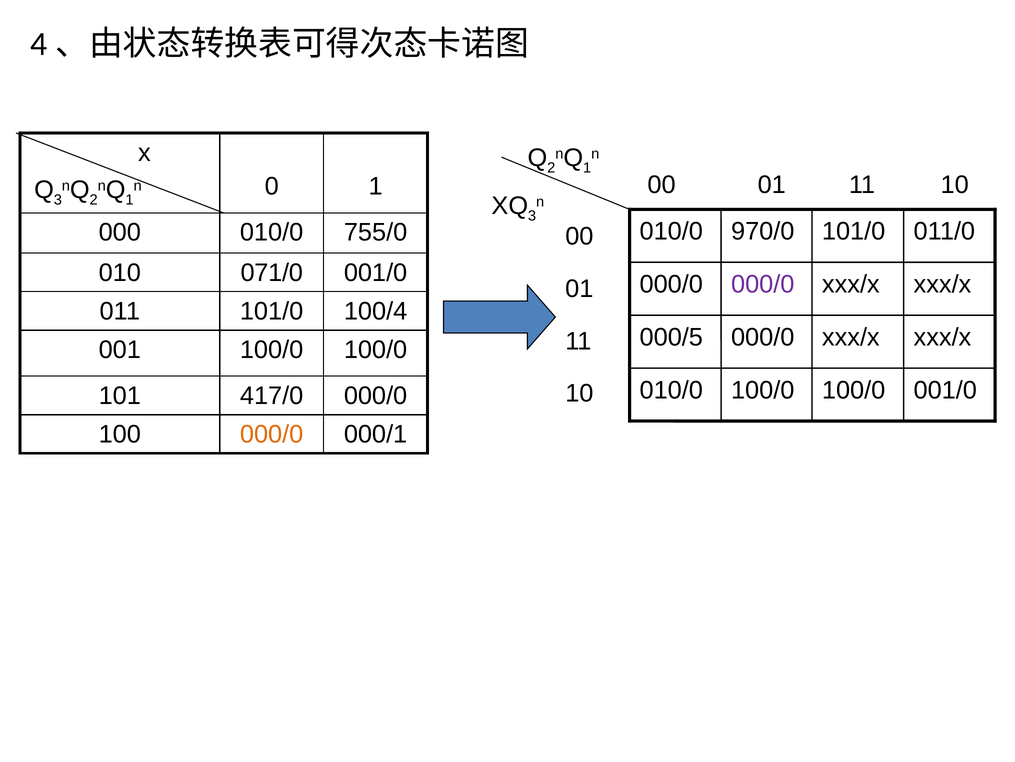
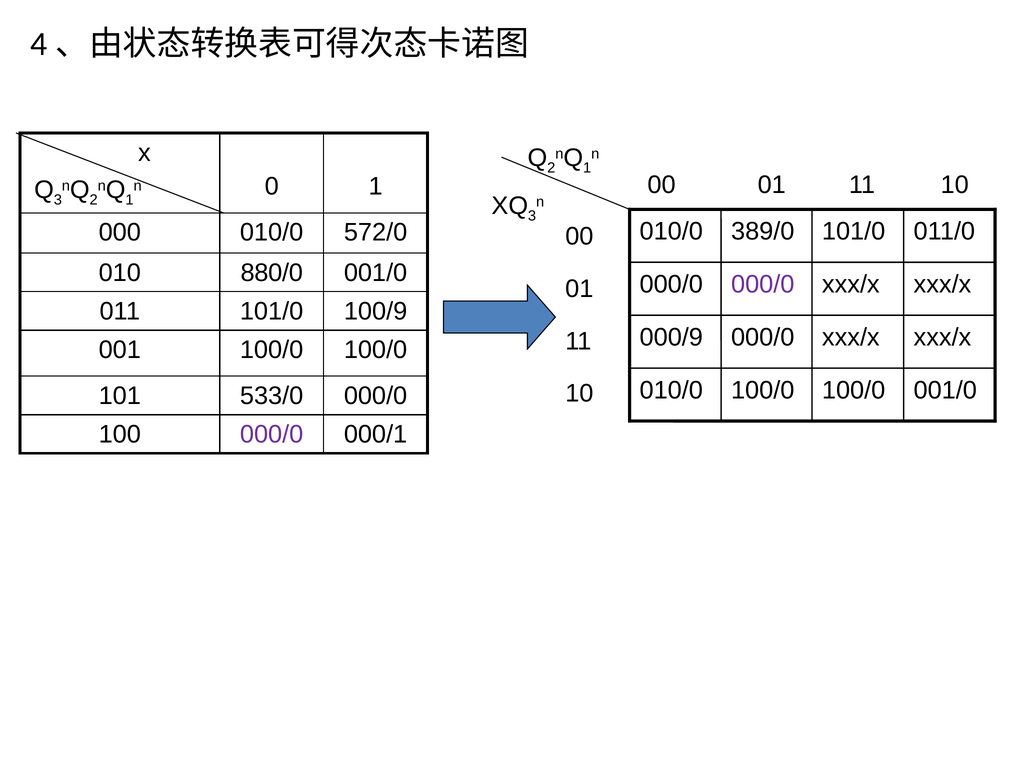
970/0: 970/0 -> 389/0
755/0: 755/0 -> 572/0
071/0: 071/0 -> 880/0
100/4: 100/4 -> 100/9
000/5: 000/5 -> 000/9
417/0: 417/0 -> 533/0
000/0 at (272, 434) colour: orange -> purple
